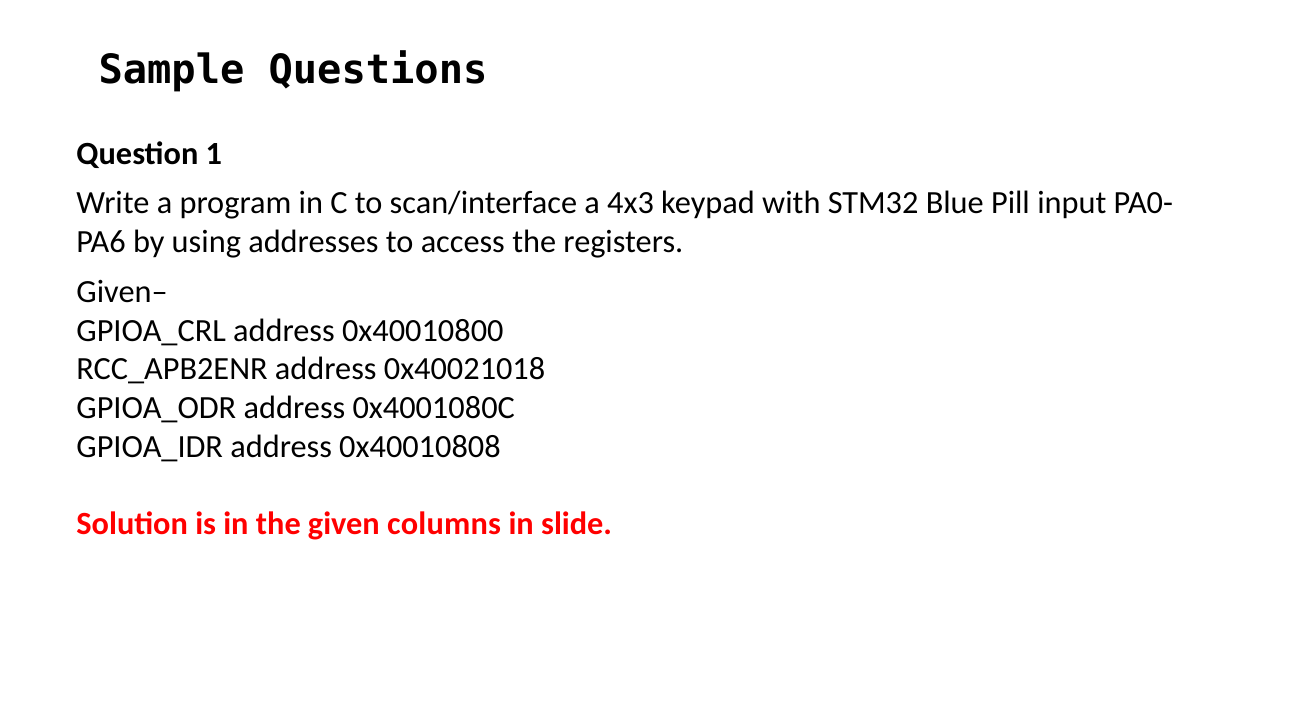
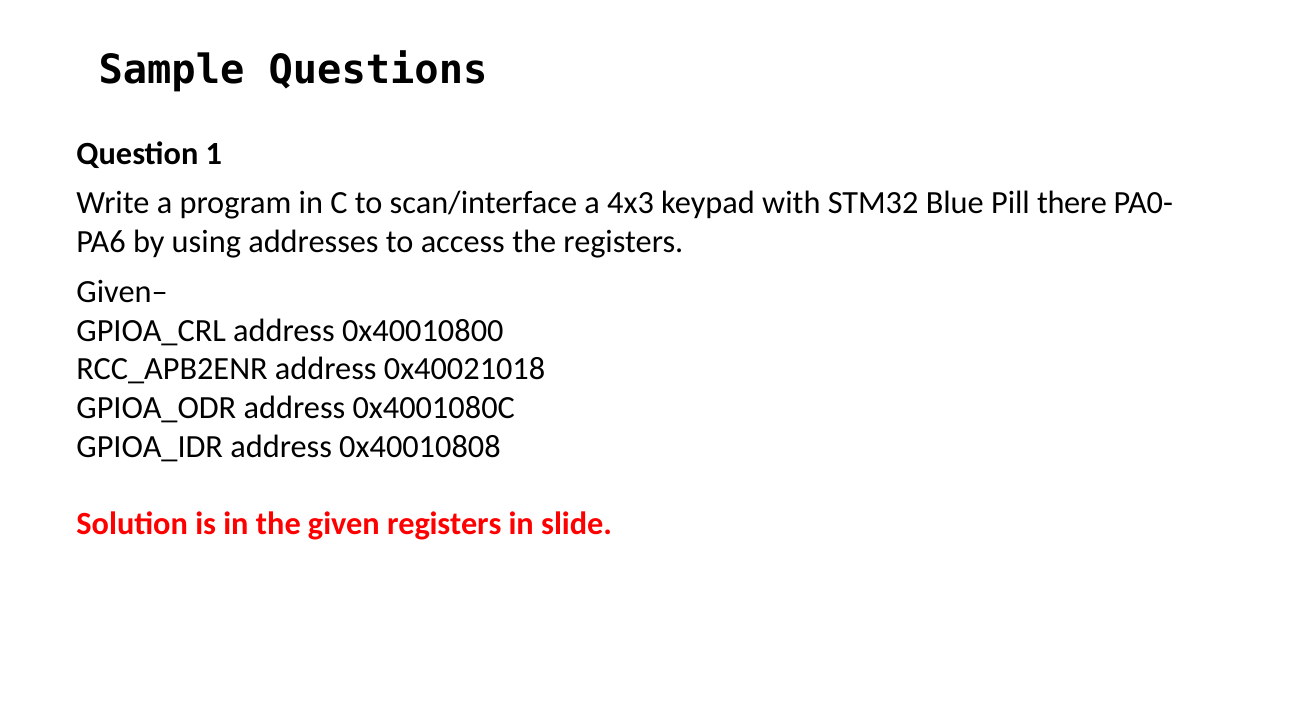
input: input -> there
given columns: columns -> registers
